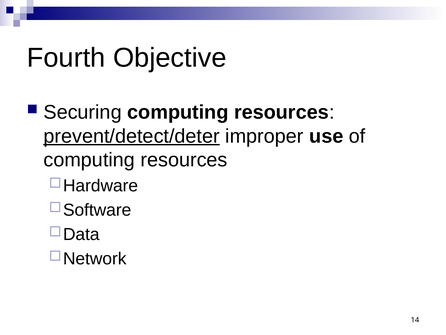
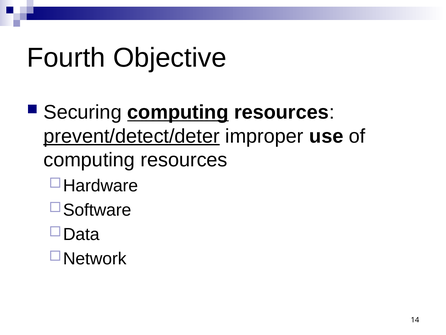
computing at (178, 112) underline: none -> present
